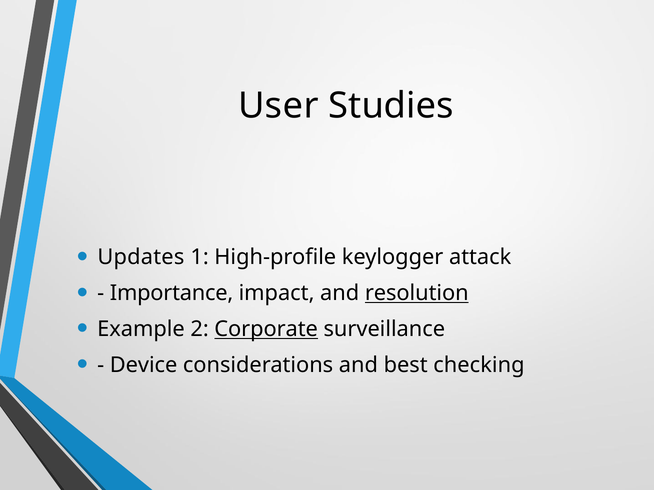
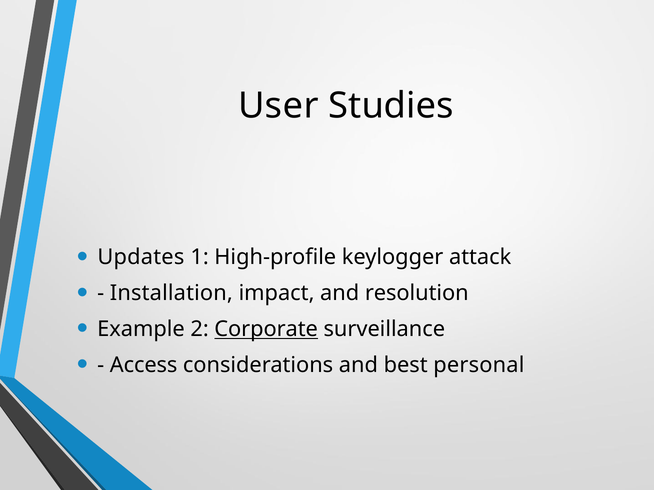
Importance: Importance -> Installation
resolution underline: present -> none
Device: Device -> Access
checking: checking -> personal
